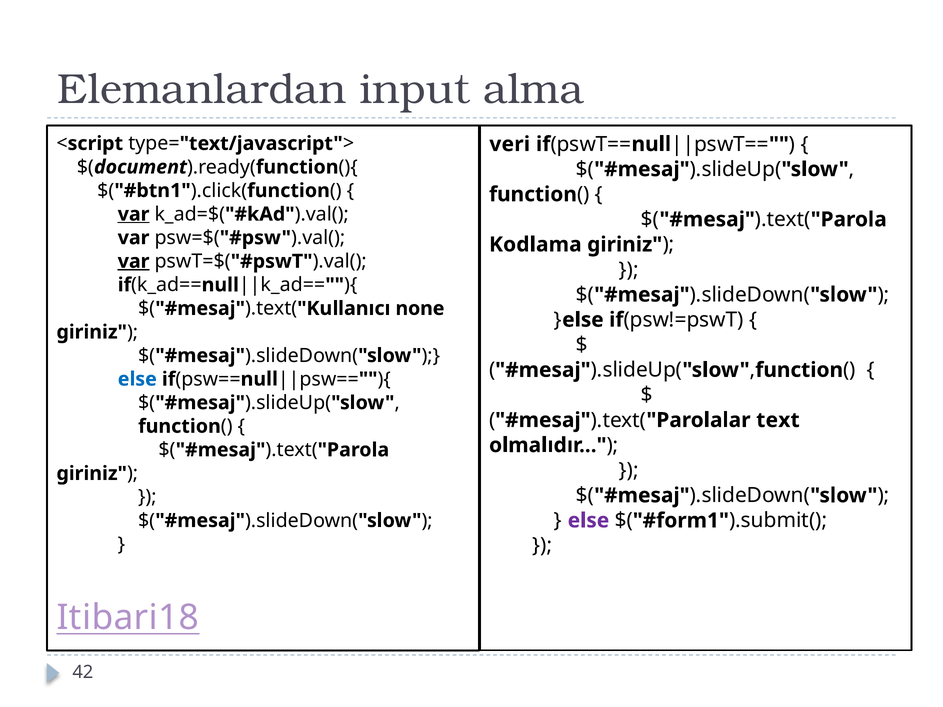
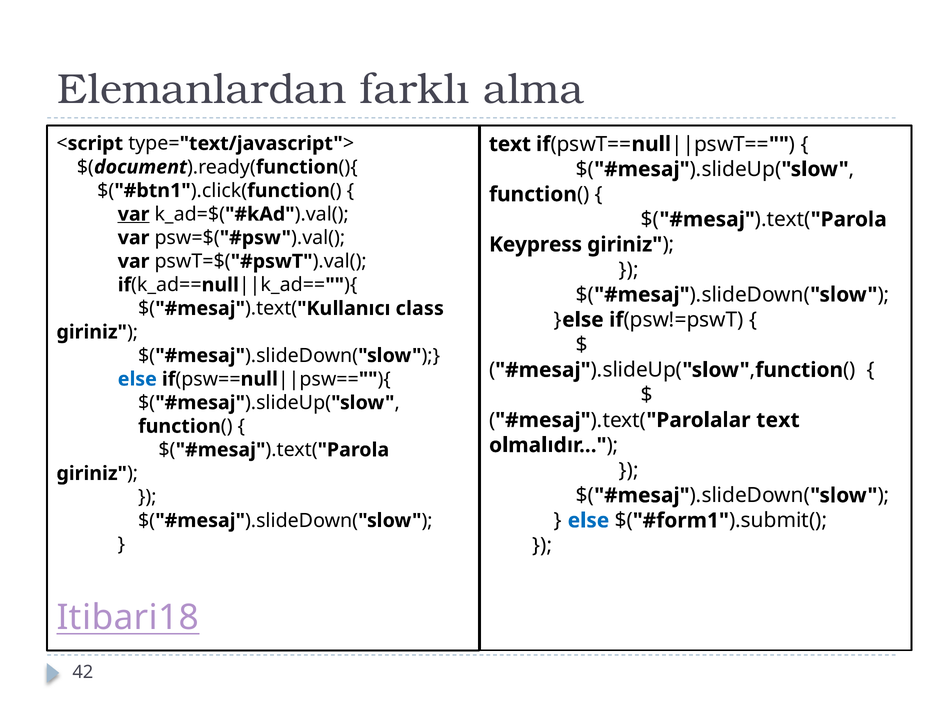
input: input -> farklı
veri at (510, 144): veri -> text
Kodlama: Kodlama -> Keypress
var at (134, 261) underline: present -> none
none: none -> class
else at (588, 521) colour: purple -> blue
